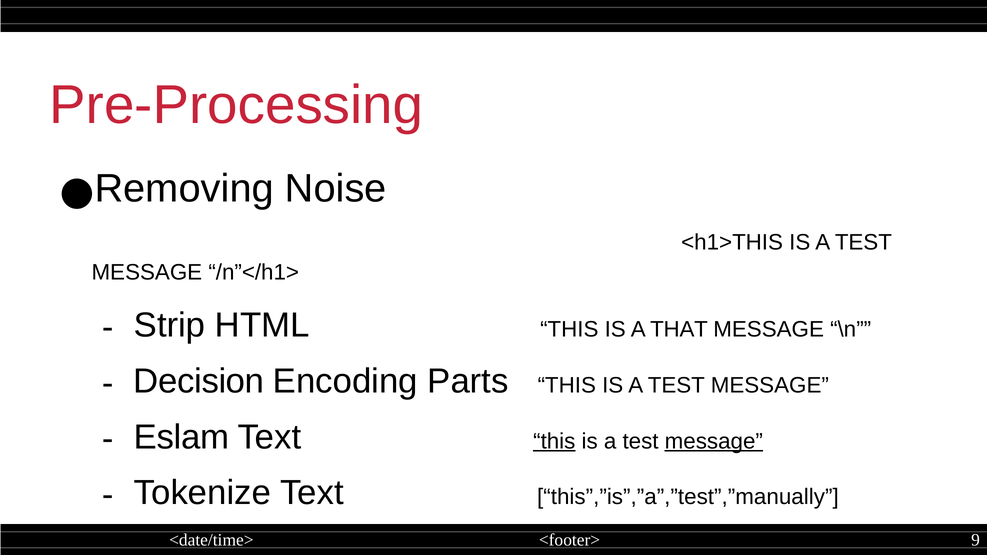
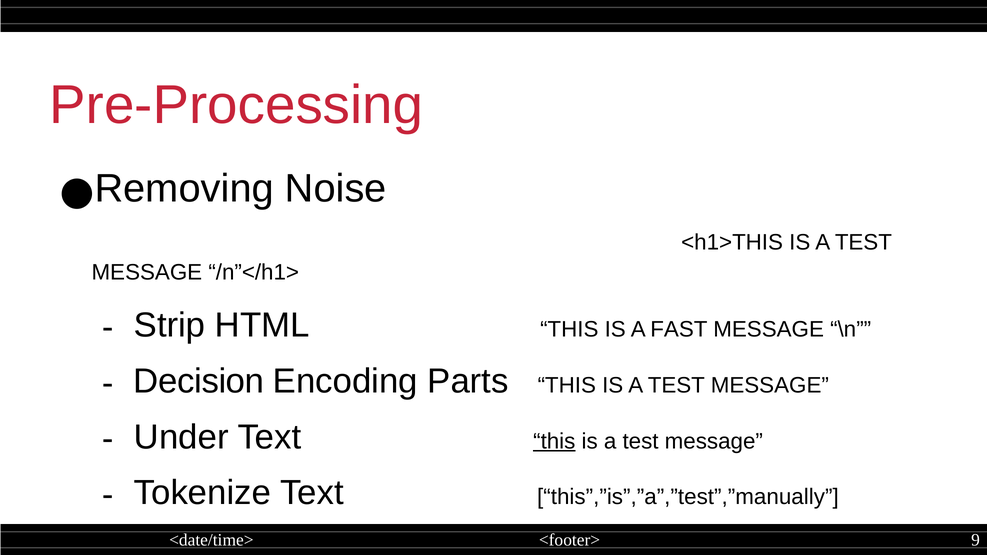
THAT: THAT -> FAST
Eslam: Eslam -> Under
message at (714, 441) underline: present -> none
